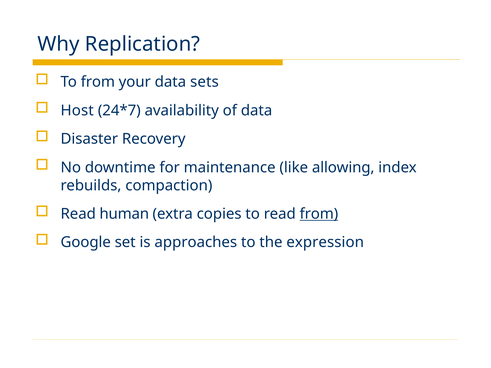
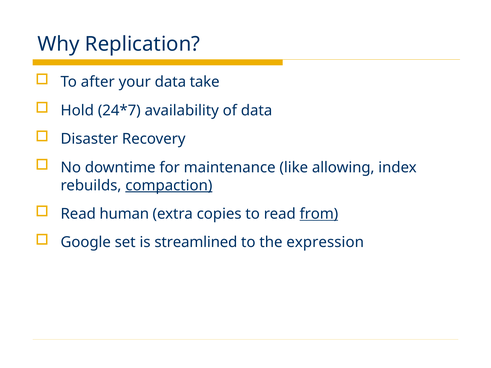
To from: from -> after
sets: sets -> take
Host: Host -> Hold
compaction underline: none -> present
approaches: approaches -> streamlined
